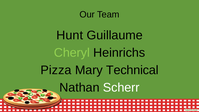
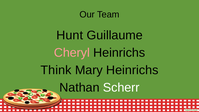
Cheryl colour: light green -> pink
Pizza: Pizza -> Think
Mary Technical: Technical -> Heinrichs
